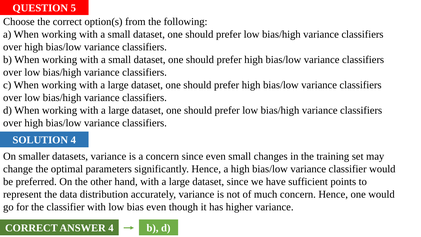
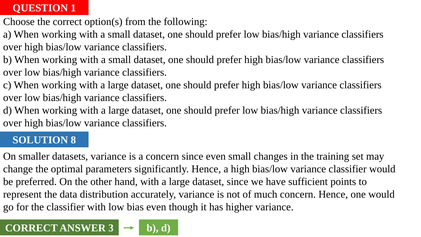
5: 5 -> 1
SOLUTION 4: 4 -> 8
ANSWER 4: 4 -> 3
